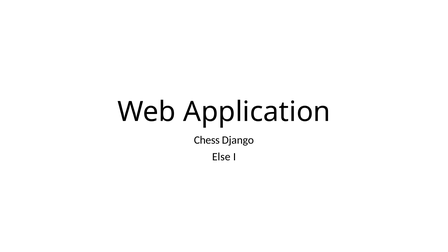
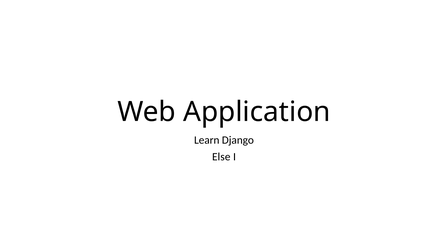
Chess: Chess -> Learn
